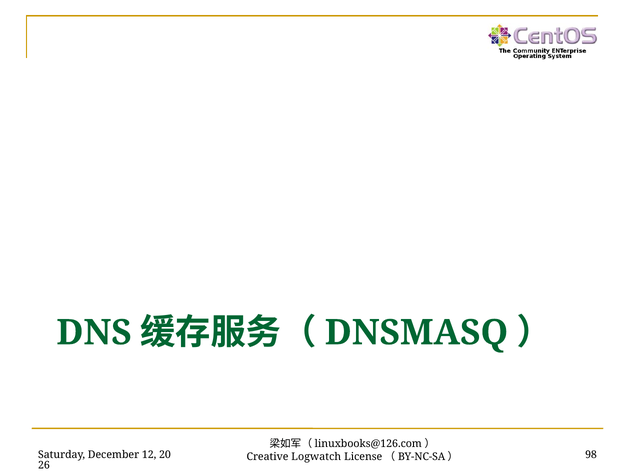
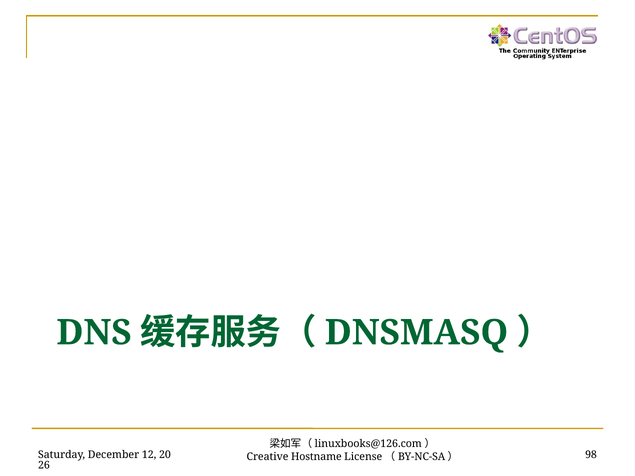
Logwatch: Logwatch -> Hostname
